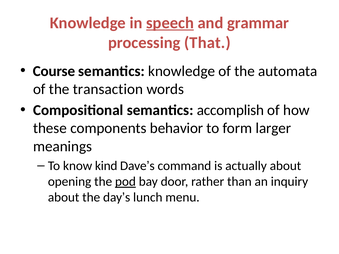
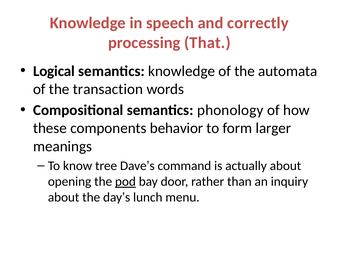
speech underline: present -> none
grammar: grammar -> correctly
Course: Course -> Logical
accomplish: accomplish -> phonology
kind: kind -> tree
